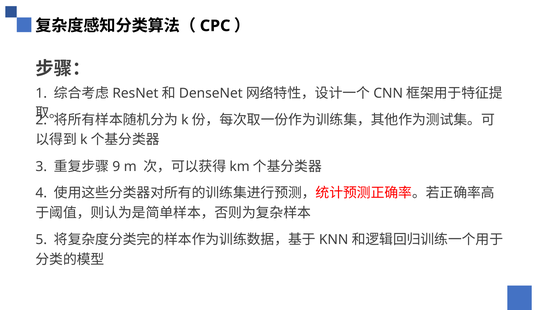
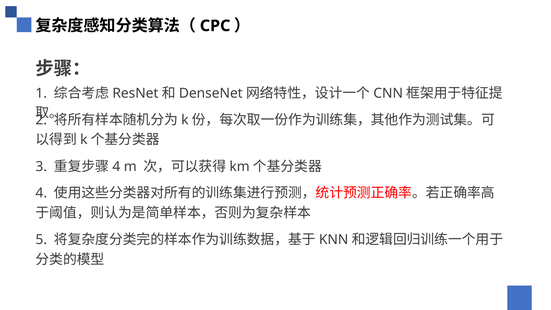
9 at (116, 166): 9 -> 4
